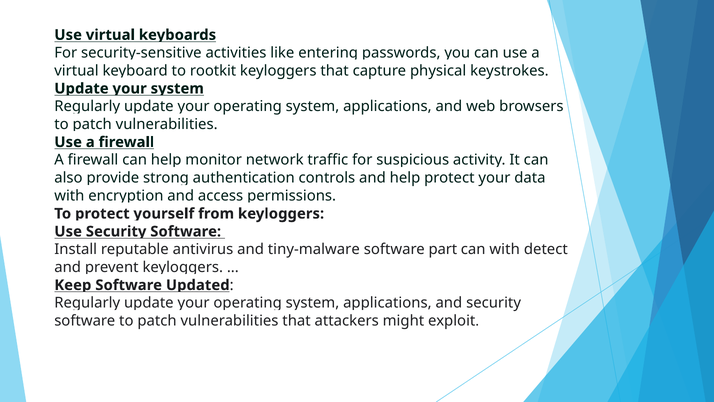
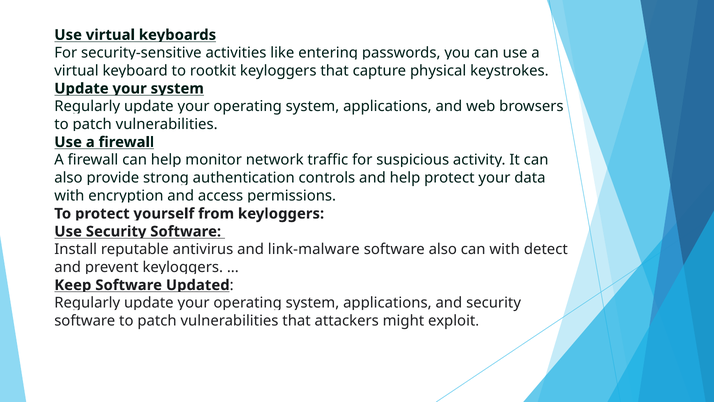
tiny-malware: tiny-malware -> link-malware
software part: part -> also
